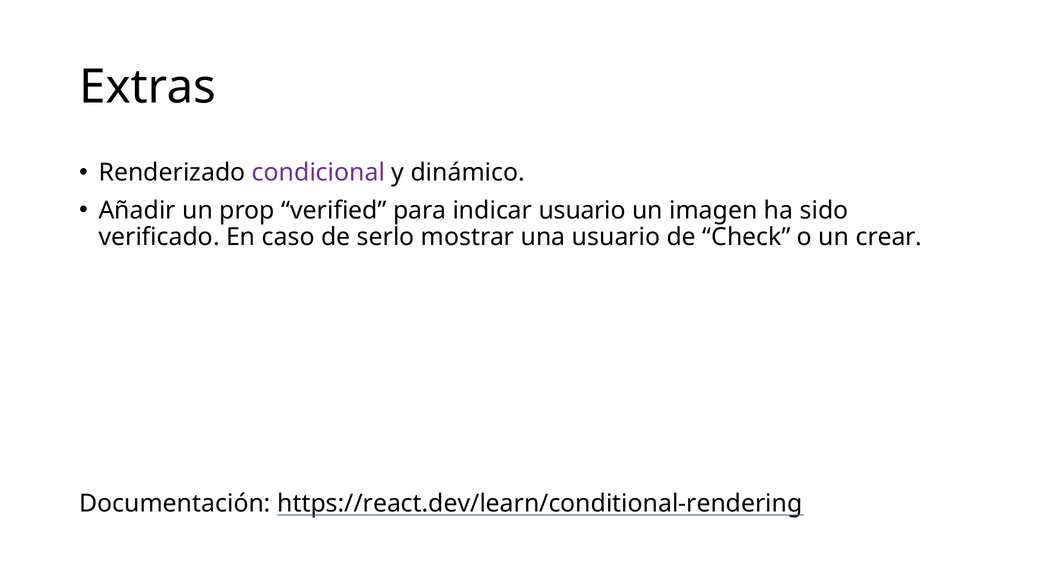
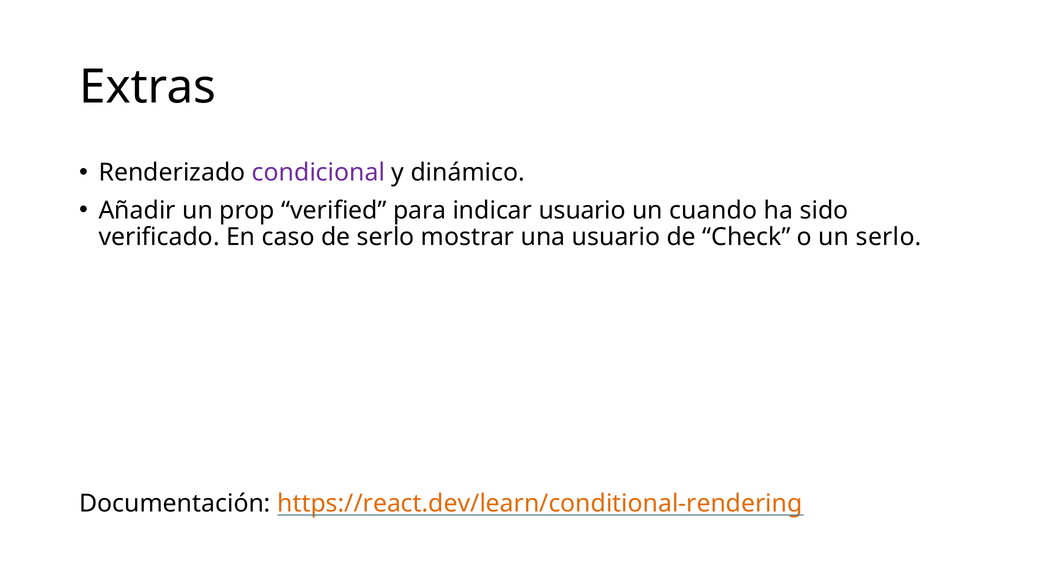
imagen: imagen -> cuando
un crear: crear -> serlo
https://react.dev/learn/conditional-rendering colour: black -> orange
